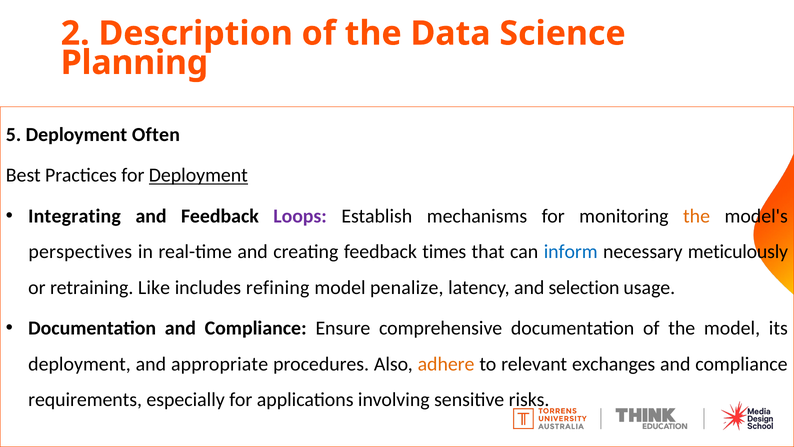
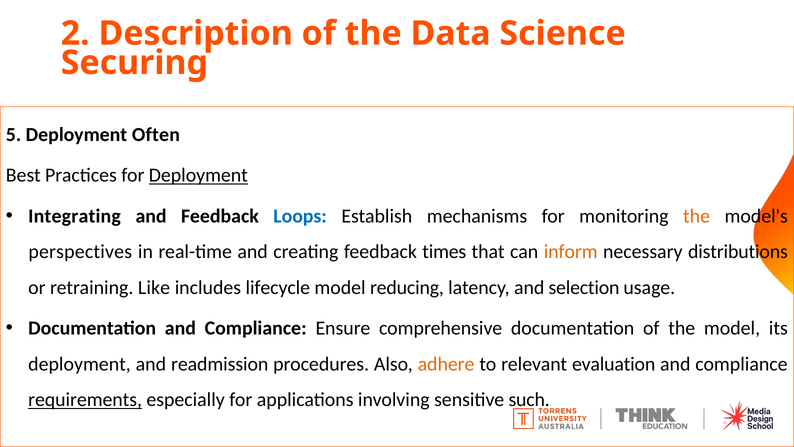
Planning: Planning -> Securing
Loops colour: purple -> blue
inform colour: blue -> orange
meticulously: meticulously -> distributions
refining: refining -> lifecycle
penalize: penalize -> reducing
appropriate: appropriate -> readmission
exchanges: exchanges -> evaluation
requirements underline: none -> present
risks: risks -> such
